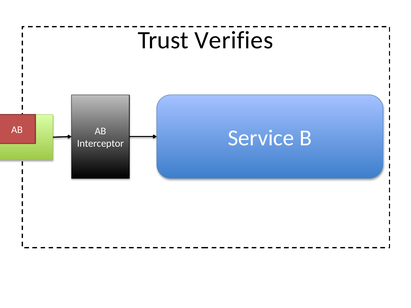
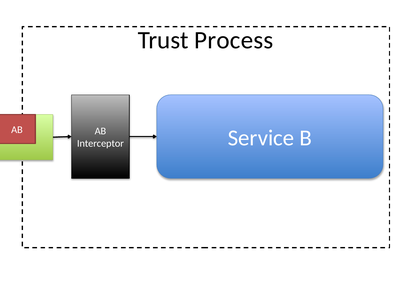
Verifies: Verifies -> Process
